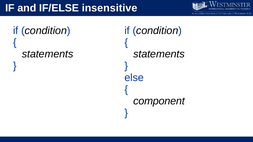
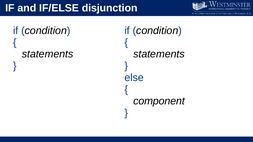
insensitive: insensitive -> disjunction
